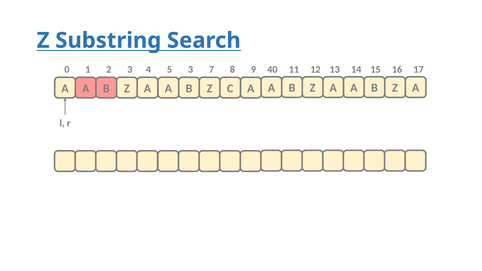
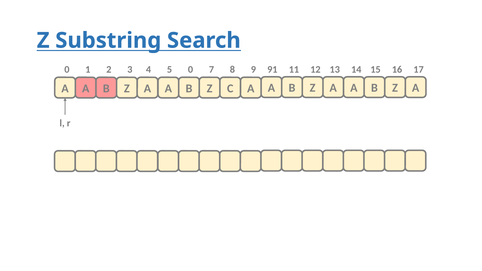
5 3: 3 -> 0
40: 40 -> 91
